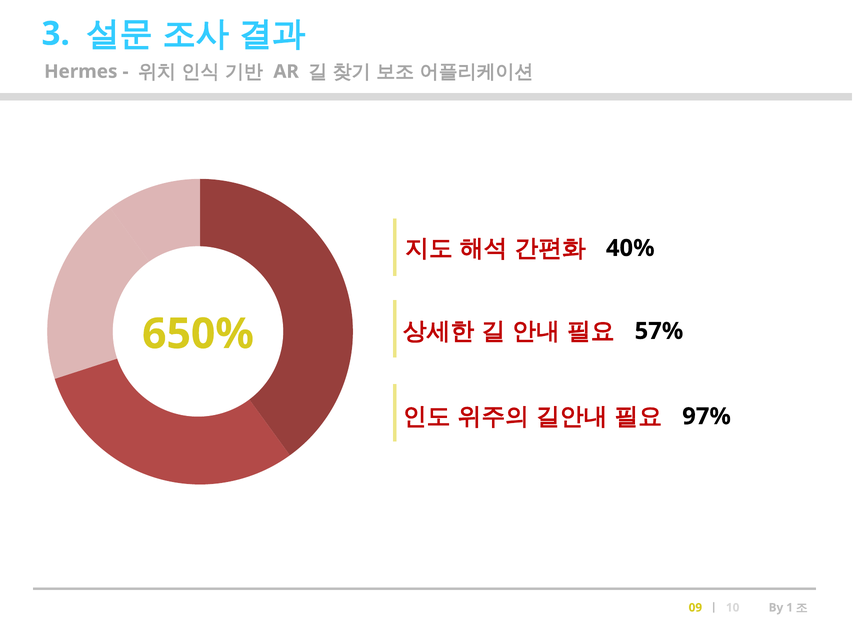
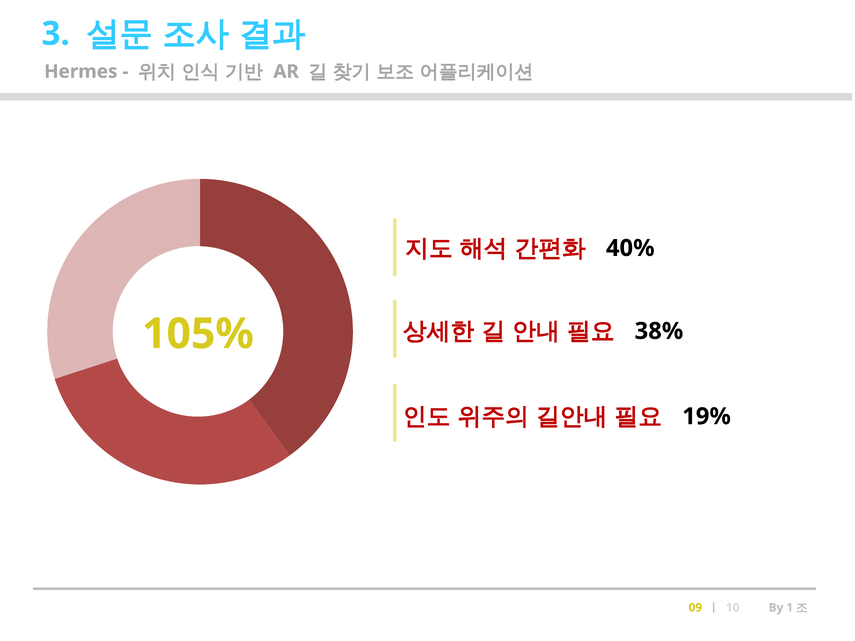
650%: 650% -> 105%
57%: 57% -> 38%
97%: 97% -> 19%
